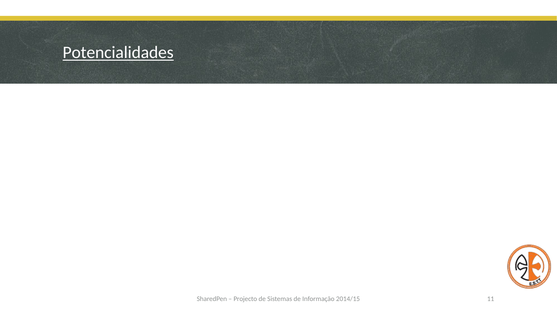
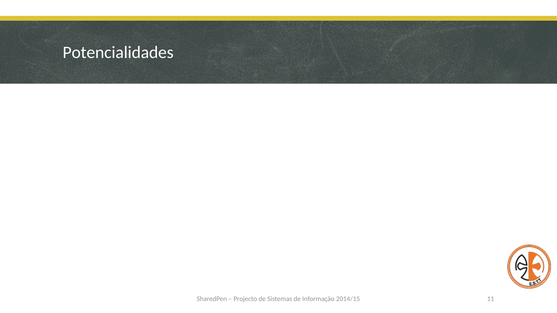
Potencialidades underline: present -> none
